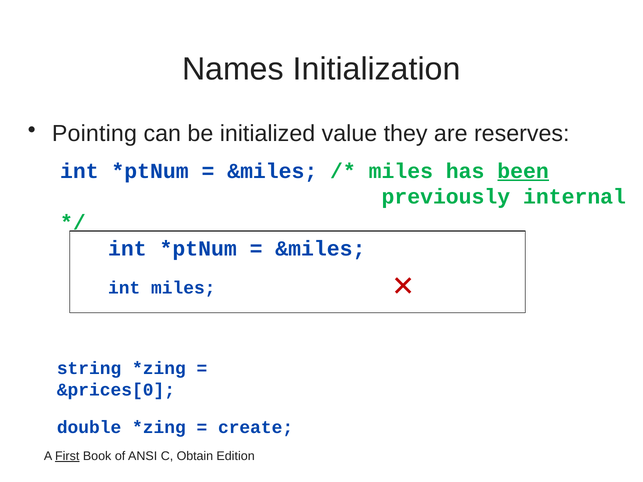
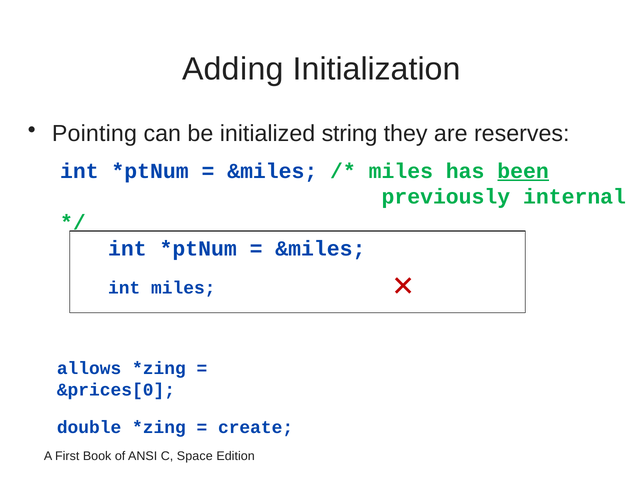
Names: Names -> Adding
value: value -> string
string: string -> allows
First underline: present -> none
Obtain: Obtain -> Space
